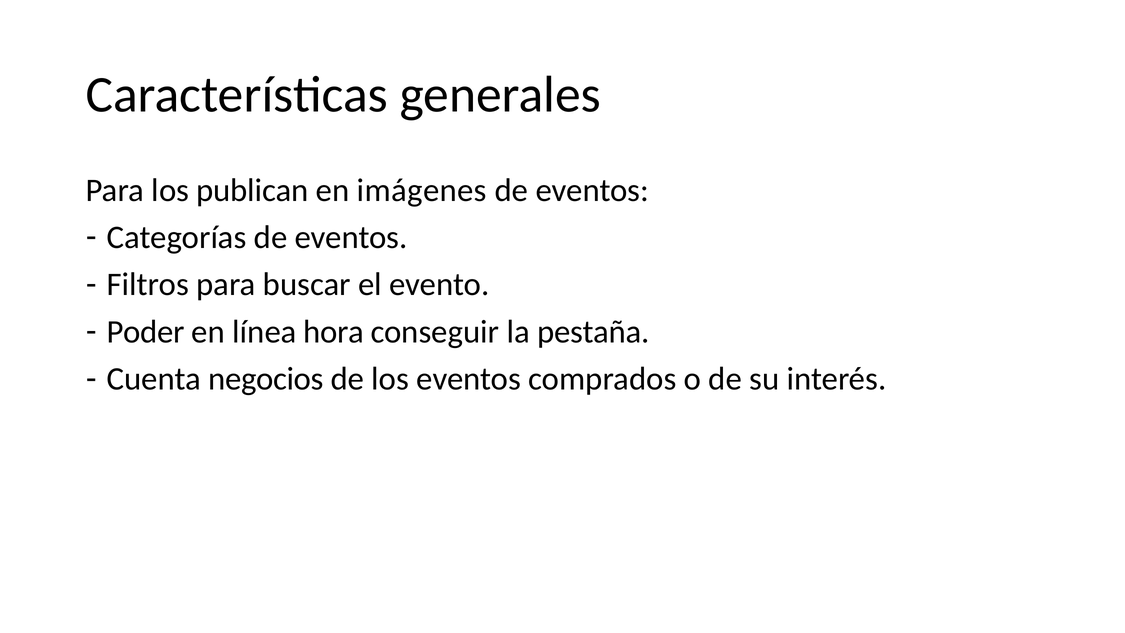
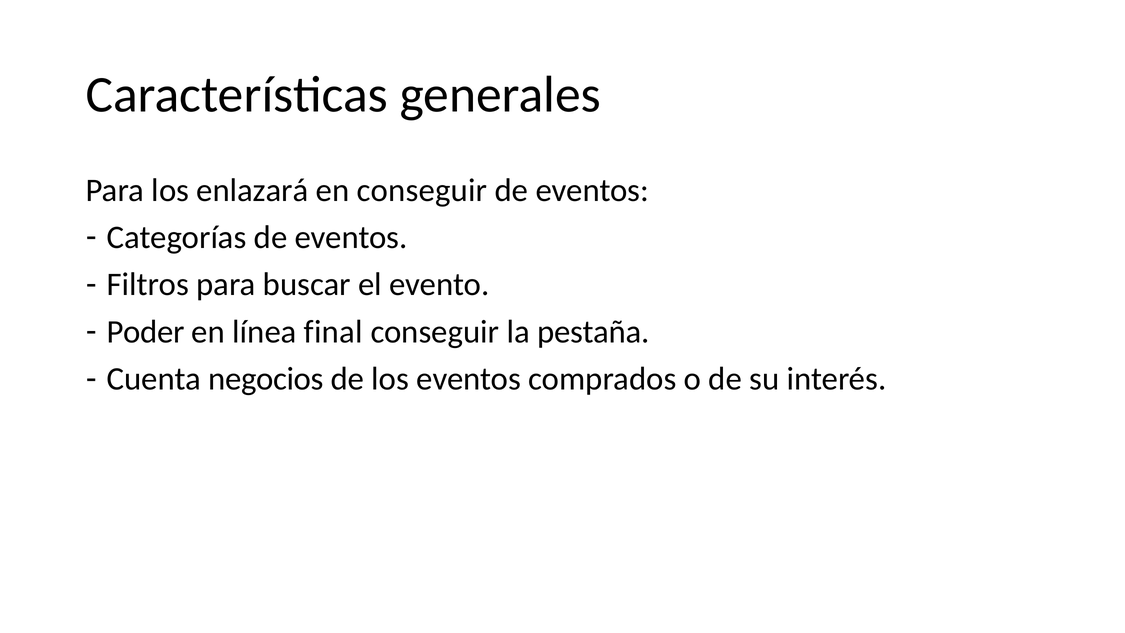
publican: publican -> enlazará
en imágenes: imágenes -> conseguir
hora: hora -> final
